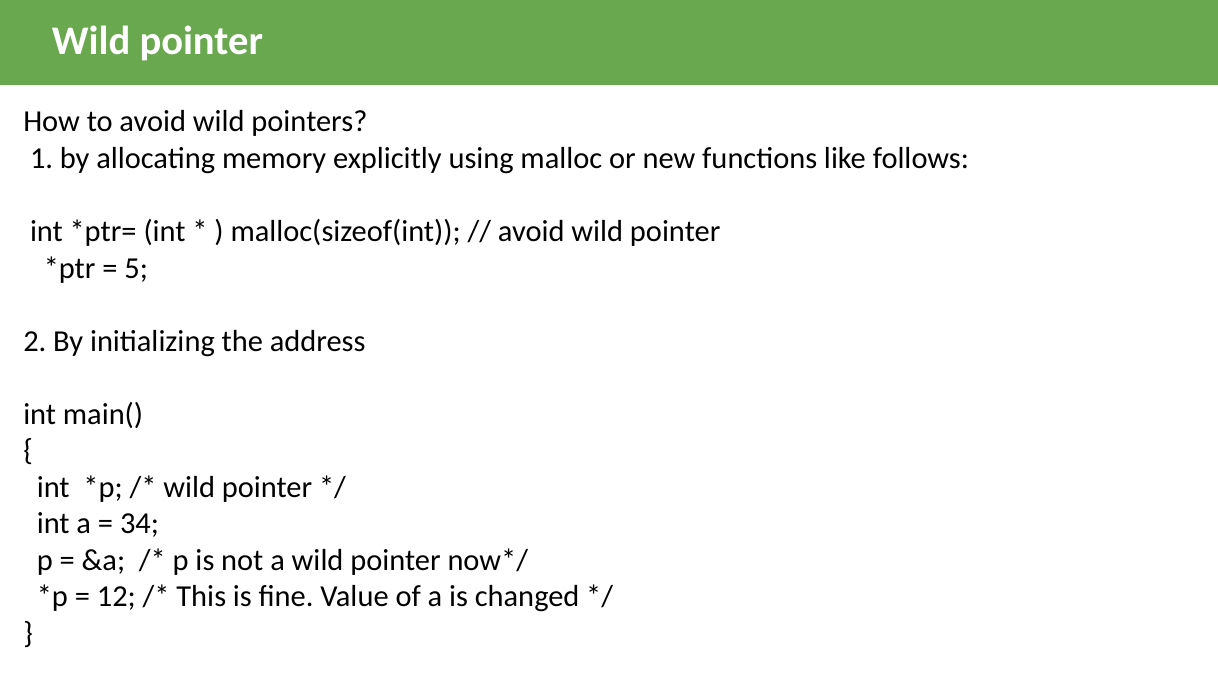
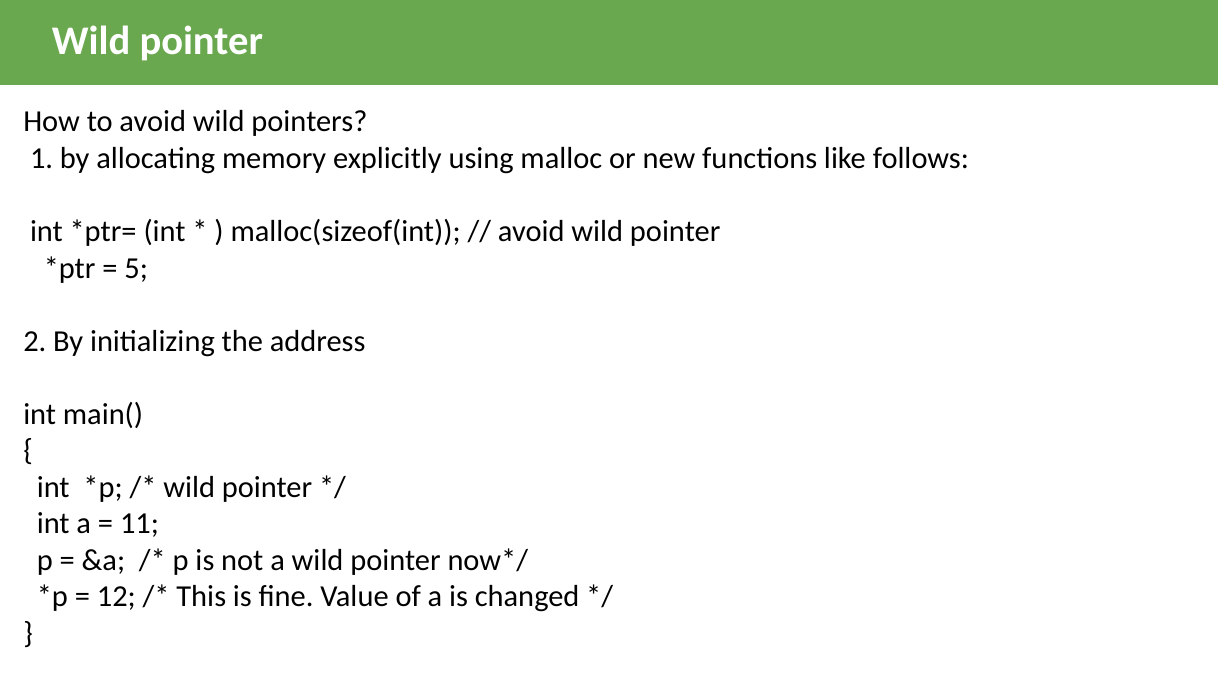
34: 34 -> 11
